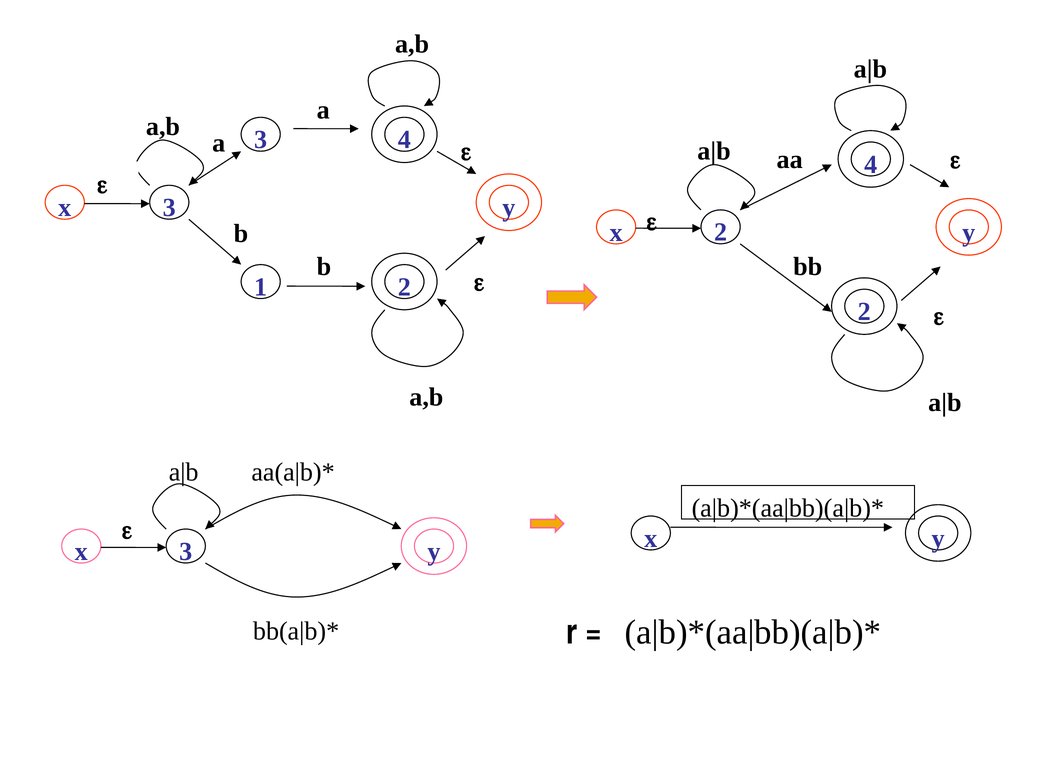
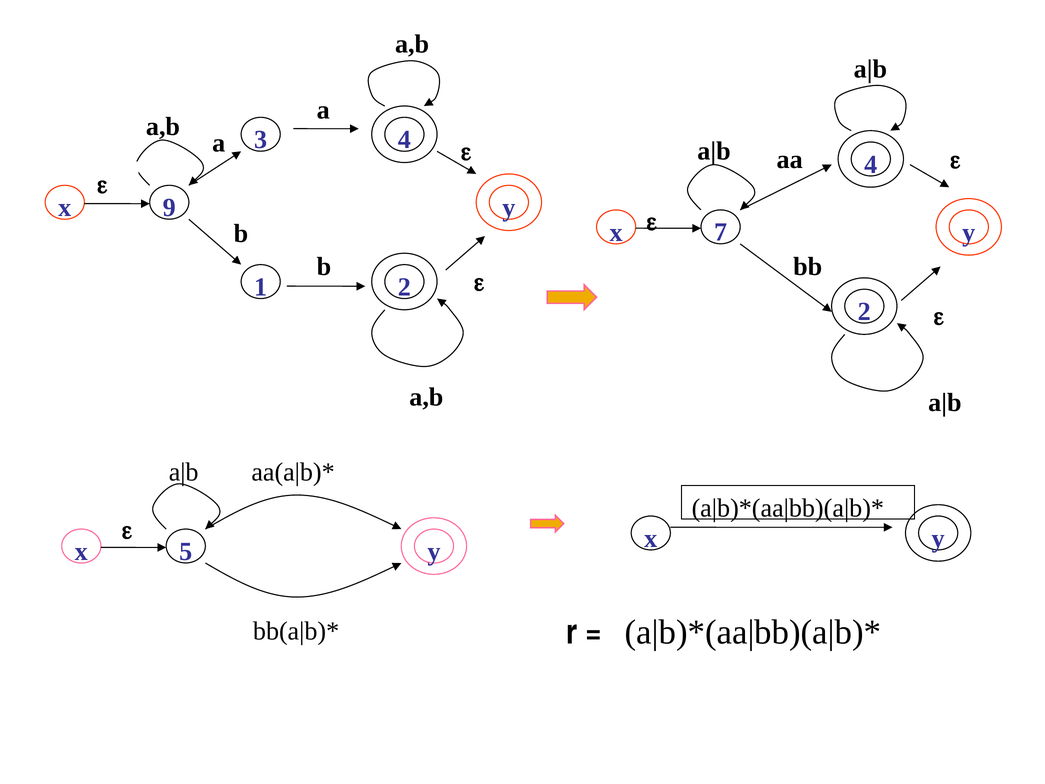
3 at (169, 208): 3 -> 9
x 2: 2 -> 7
3 at (186, 551): 3 -> 5
